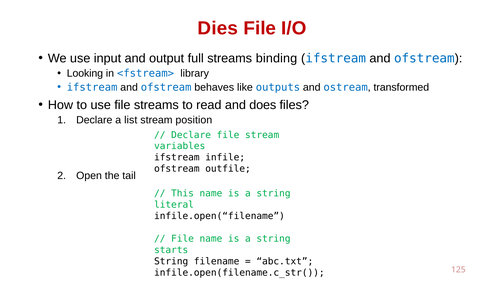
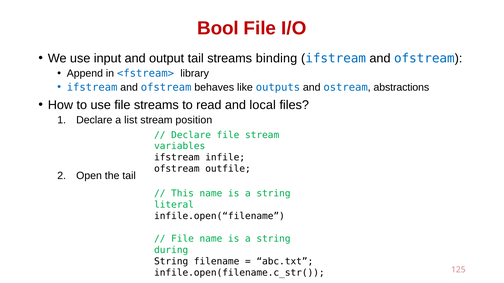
Dies: Dies -> Bool
output full: full -> tail
Looking: Looking -> Append
transformed: transformed -> abstractions
does: does -> local
starts: starts -> during
